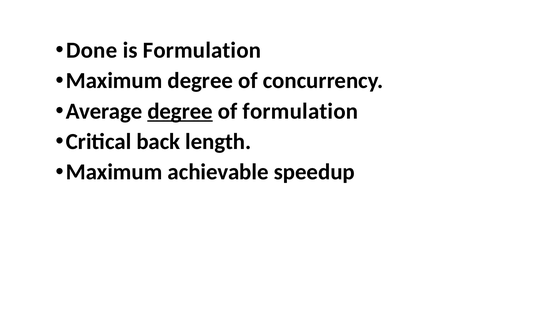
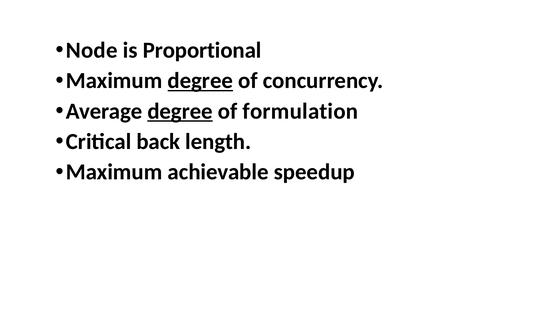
Done: Done -> Node
is Formulation: Formulation -> Proportional
degree at (200, 81) underline: none -> present
